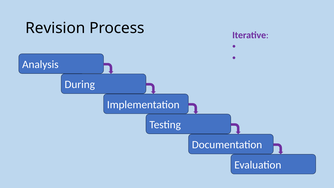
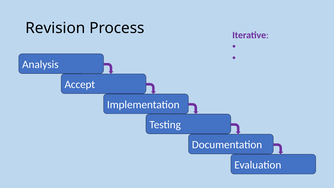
During: During -> Accept
